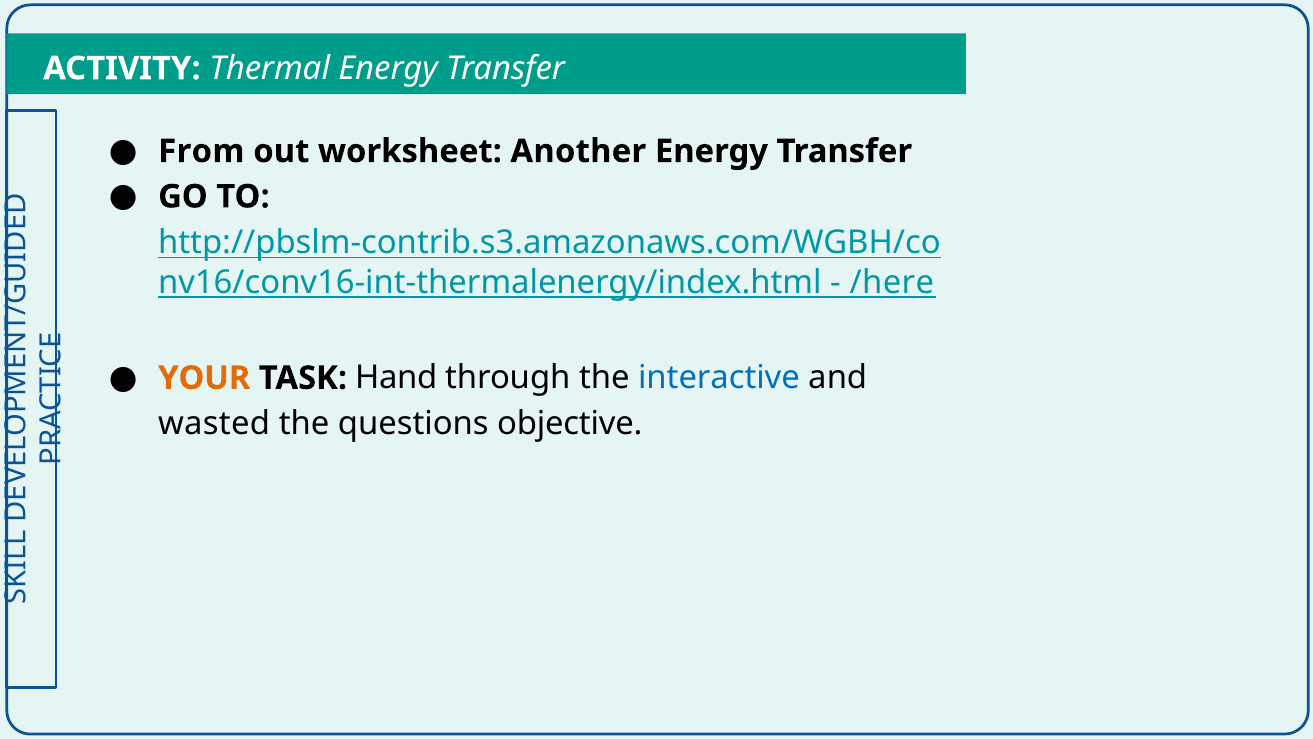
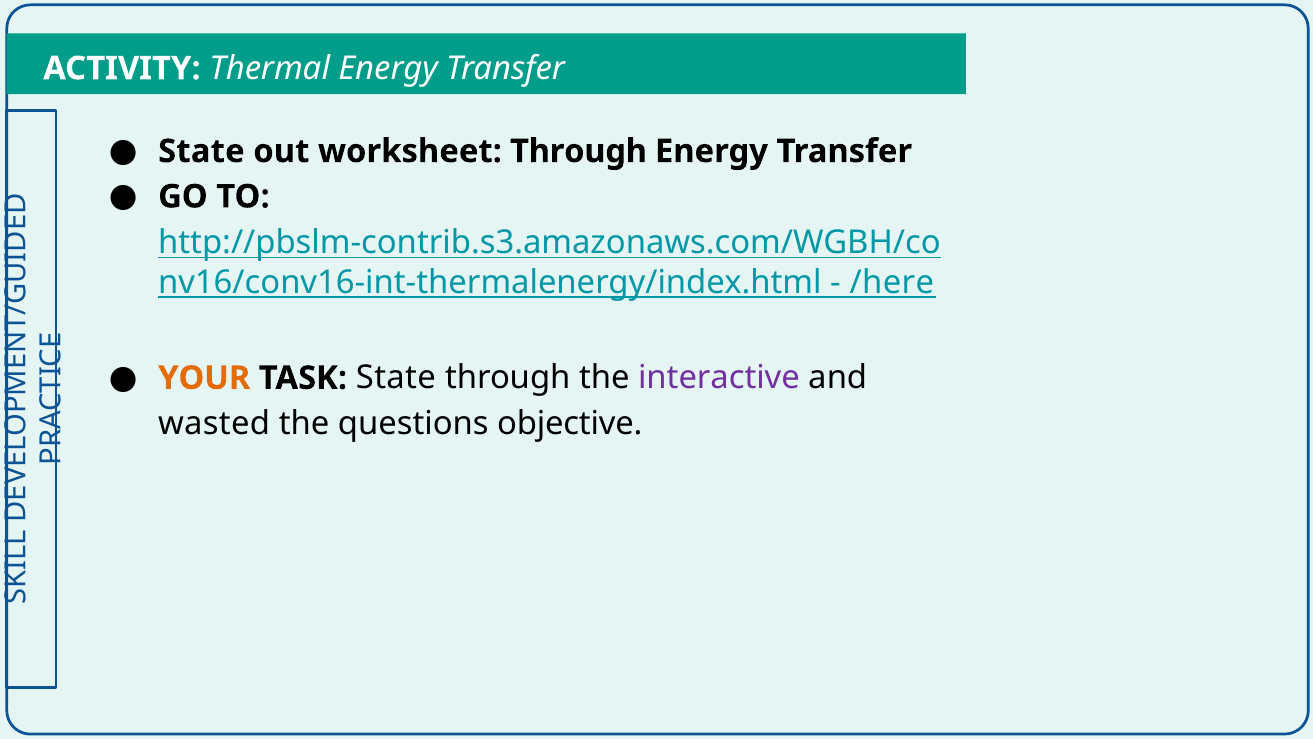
From at (201, 151): From -> State
worksheet Another: Another -> Through
TASK Hand: Hand -> State
interactive colour: blue -> purple
